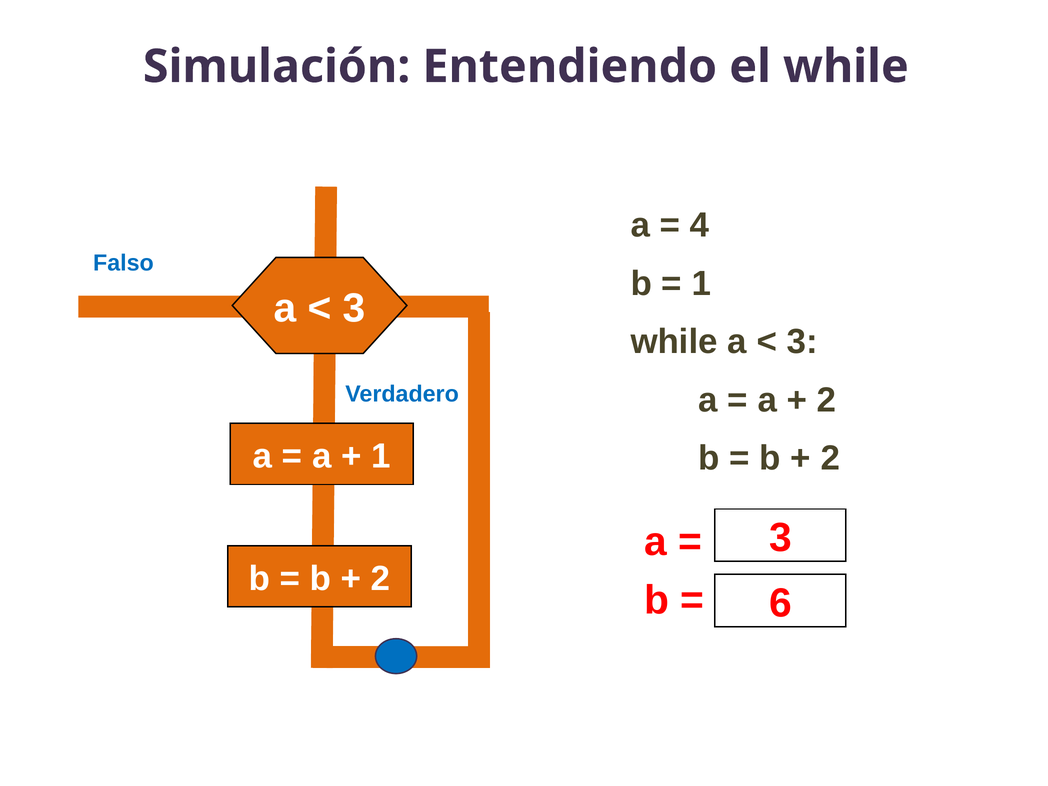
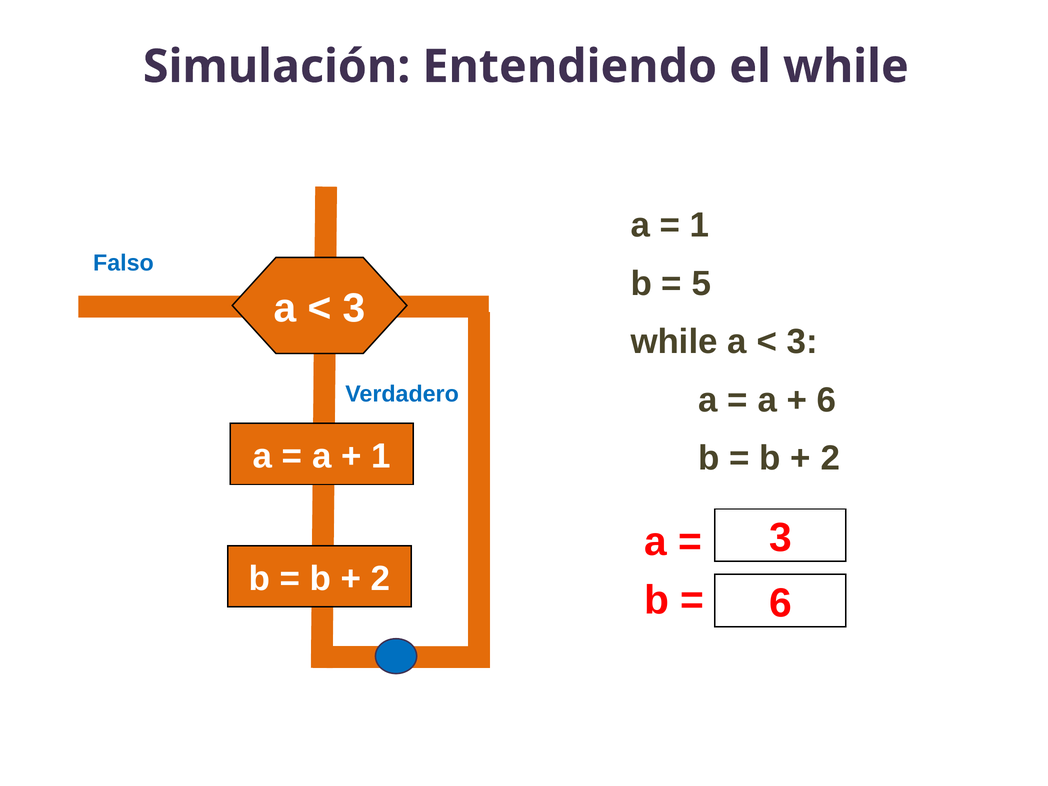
4 at (699, 225): 4 -> 1
1 at (701, 284): 1 -> 5
2 at (826, 400): 2 -> 6
